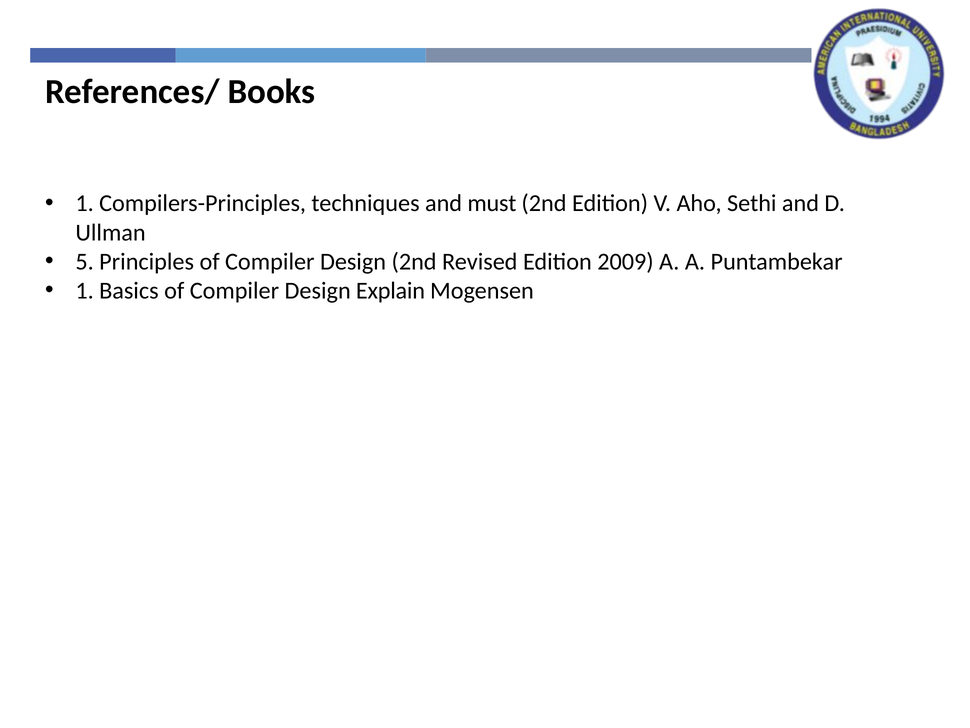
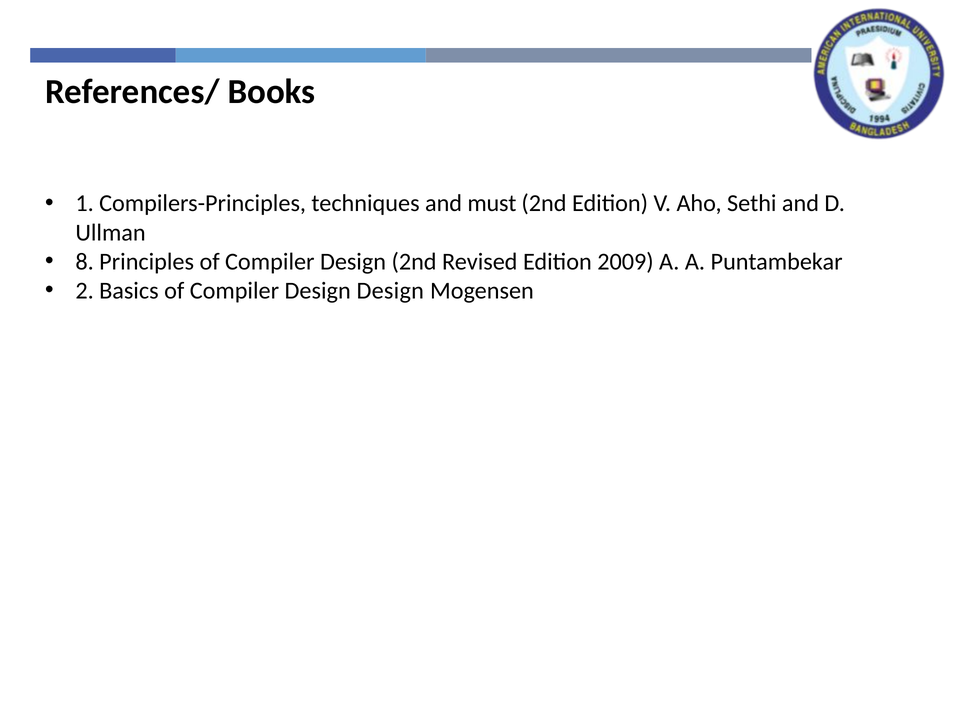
5: 5 -> 8
1 at (85, 291): 1 -> 2
Design Explain: Explain -> Design
